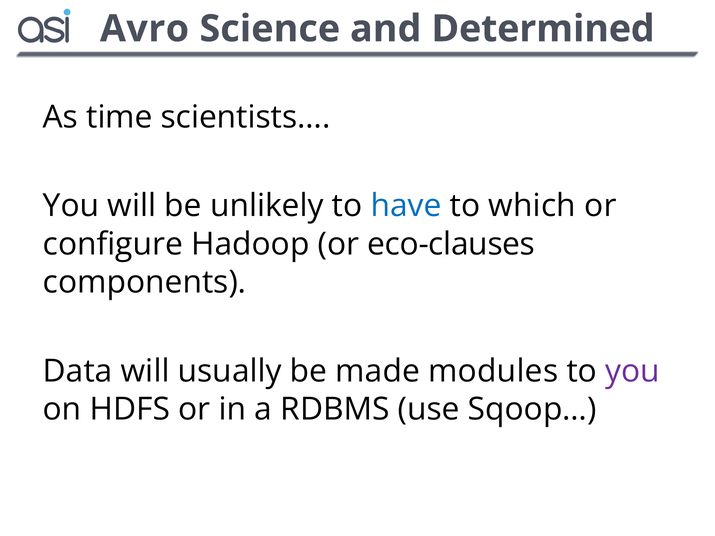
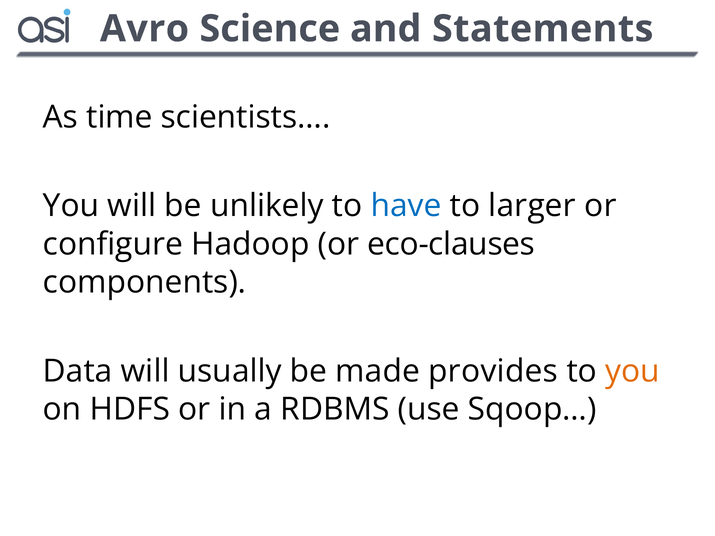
Determined: Determined -> Statements
which: which -> larger
modules: modules -> provides
you at (633, 371) colour: purple -> orange
